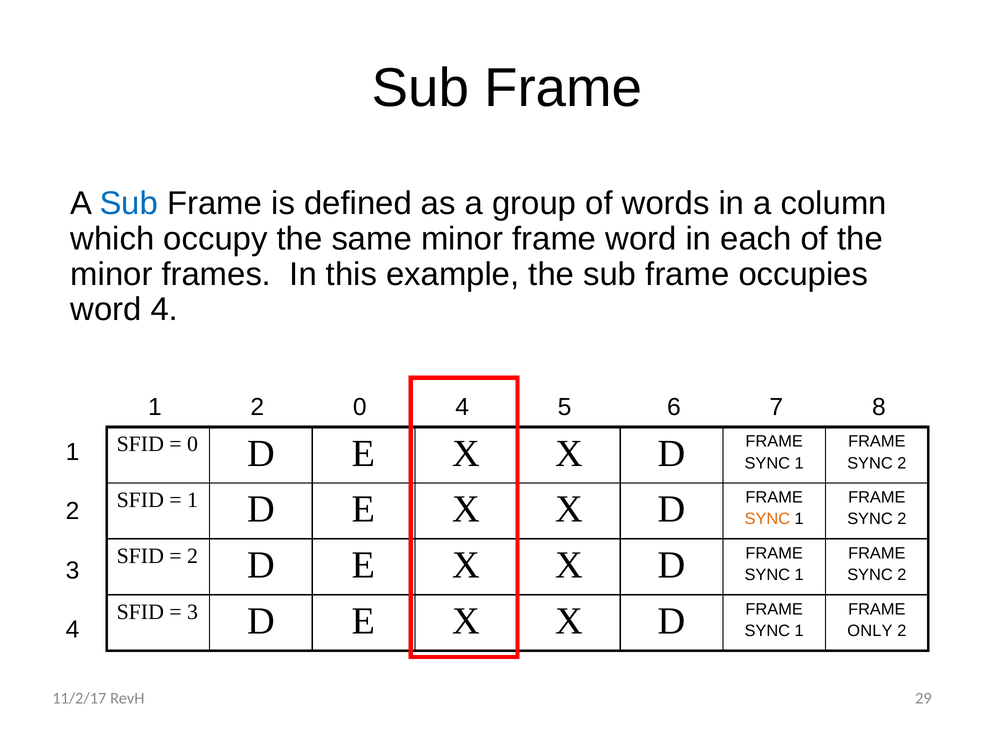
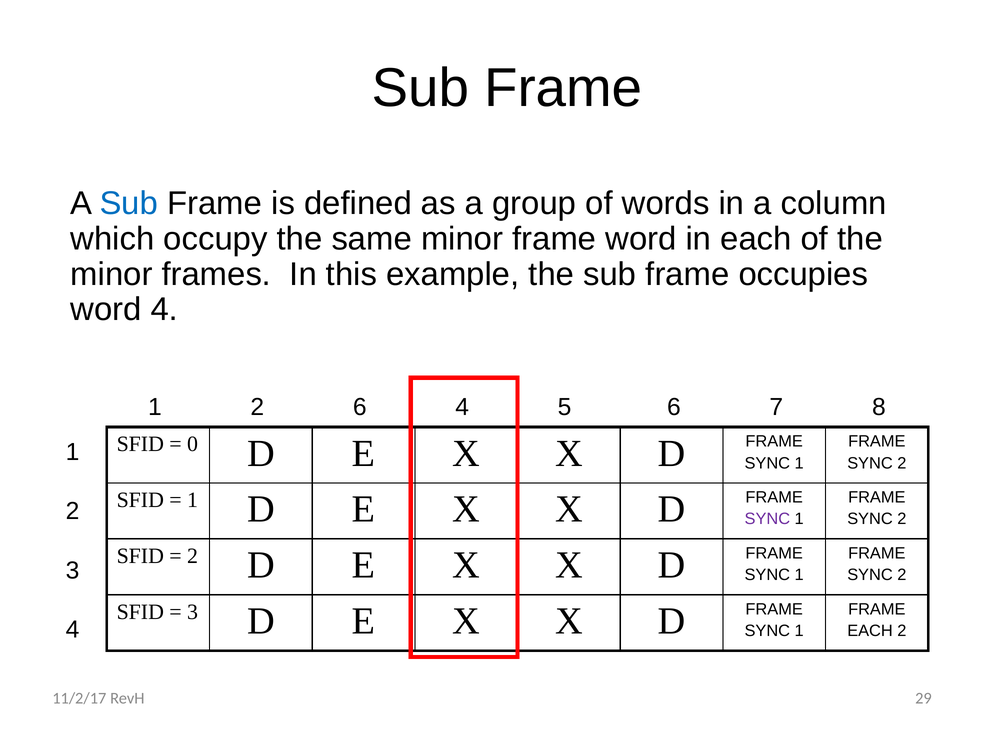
2 0: 0 -> 6
SYNC at (767, 519) colour: orange -> purple
ONLY at (870, 631): ONLY -> EACH
